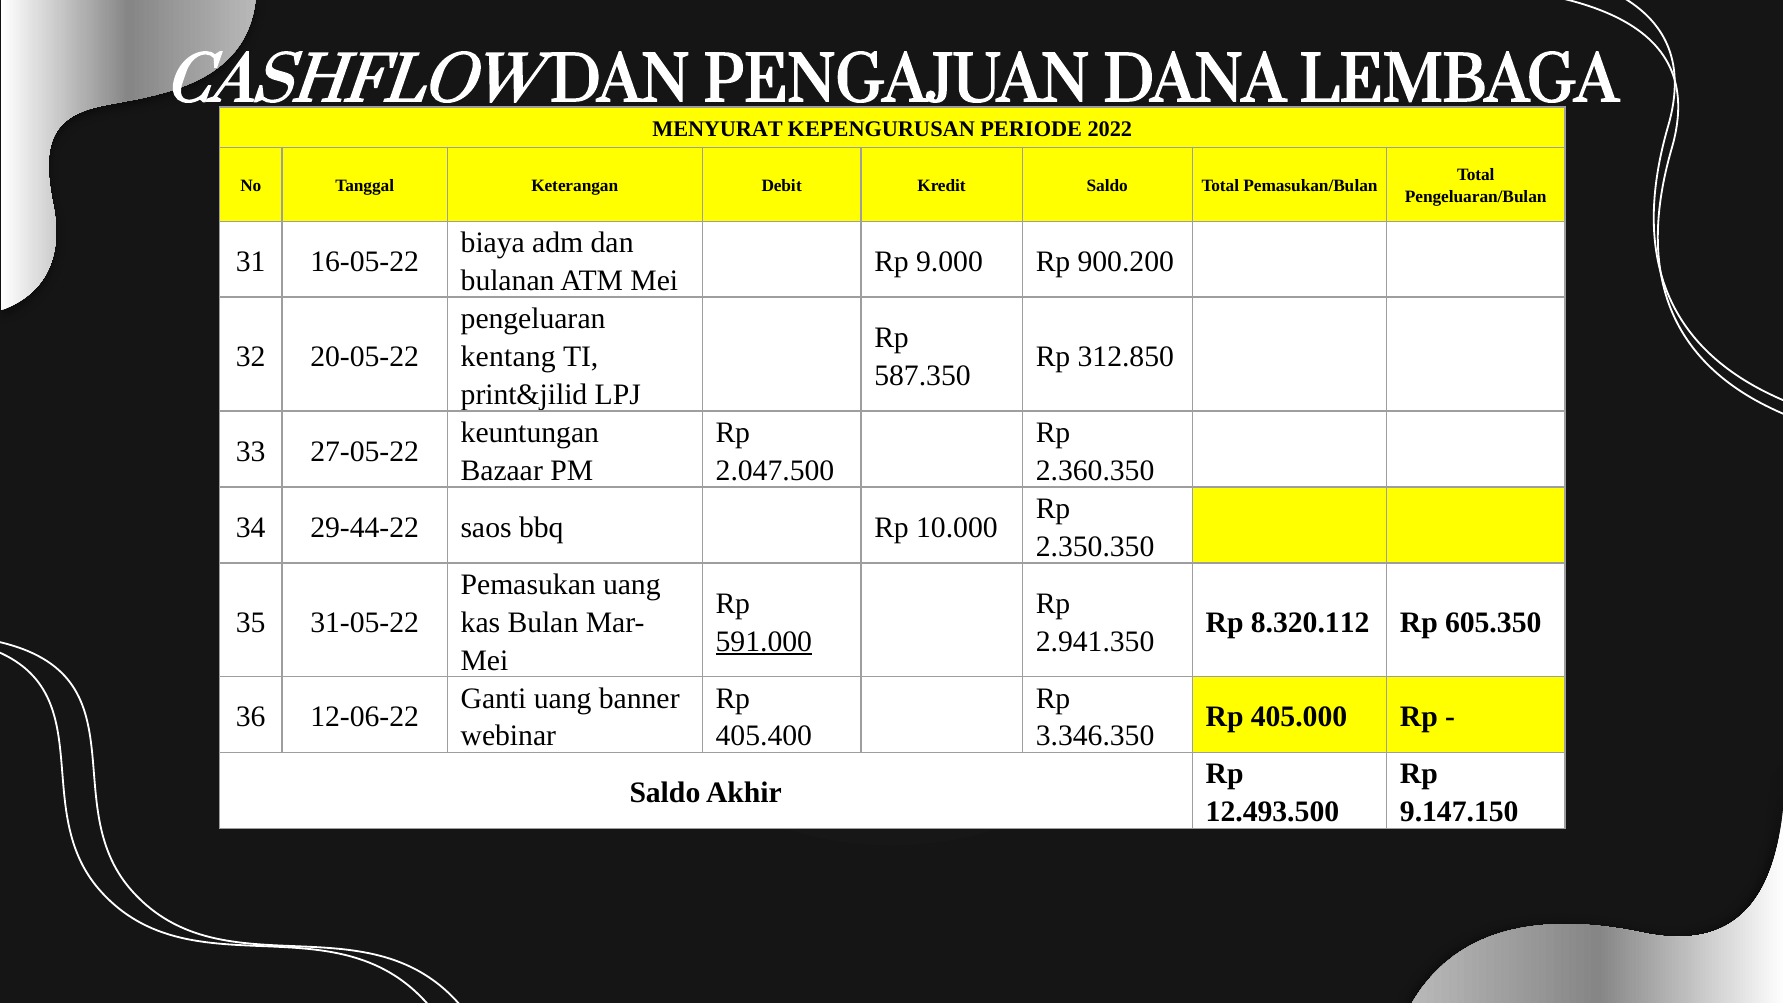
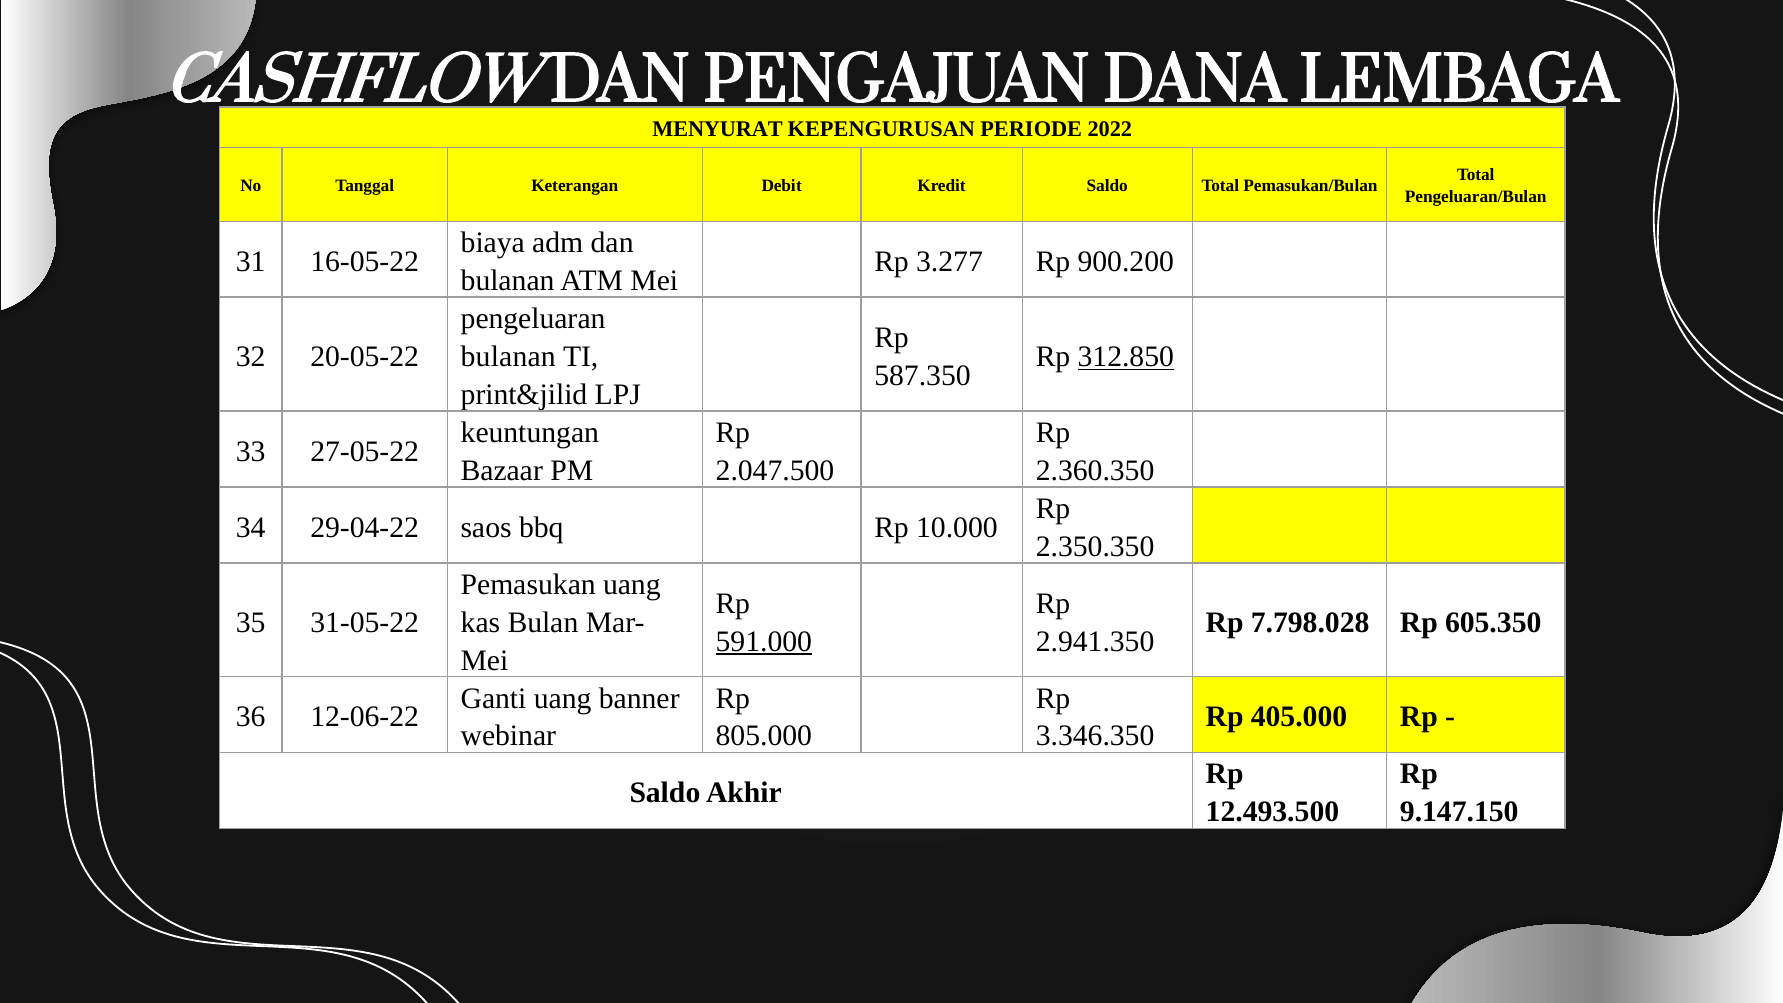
9.000: 9.000 -> 3.277
kentang at (508, 357): kentang -> bulanan
312.850 underline: none -> present
29-44-22: 29-44-22 -> 29-04-22
8.320.112: 8.320.112 -> 7.798.028
405.400: 405.400 -> 805.000
